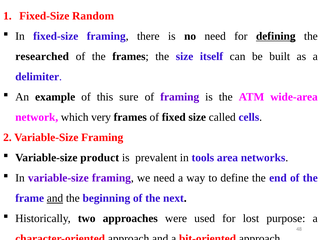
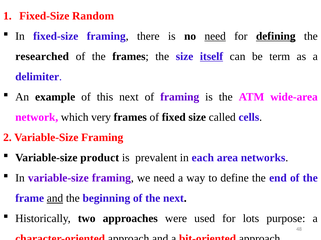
need at (215, 36) underline: none -> present
itself underline: none -> present
built: built -> term
this sure: sure -> next
tools: tools -> each
lost: lost -> lots
